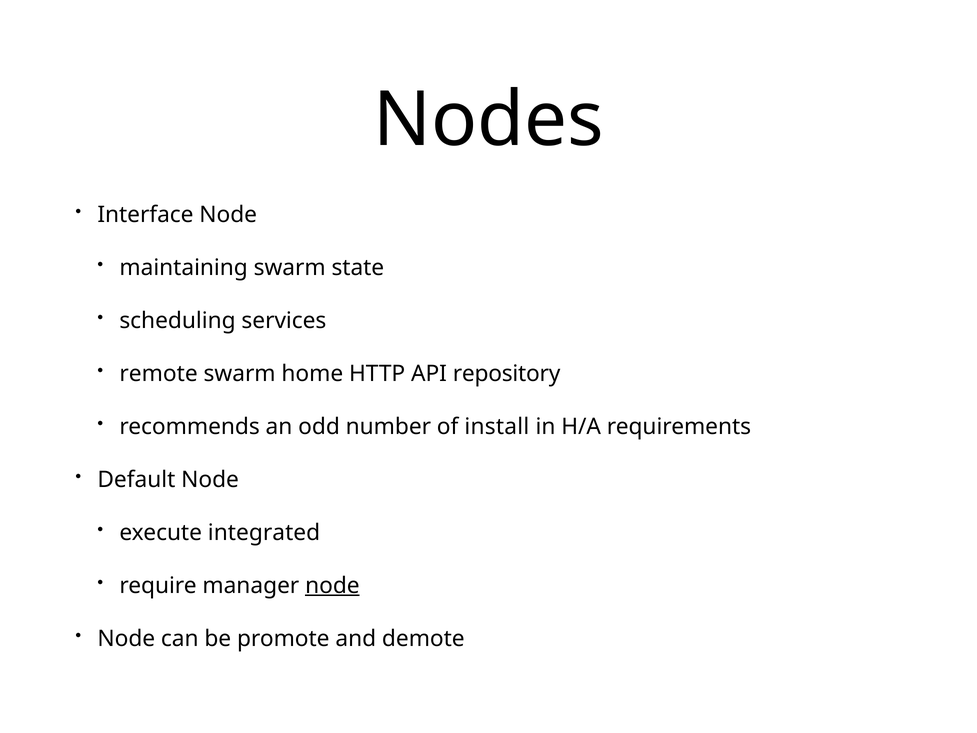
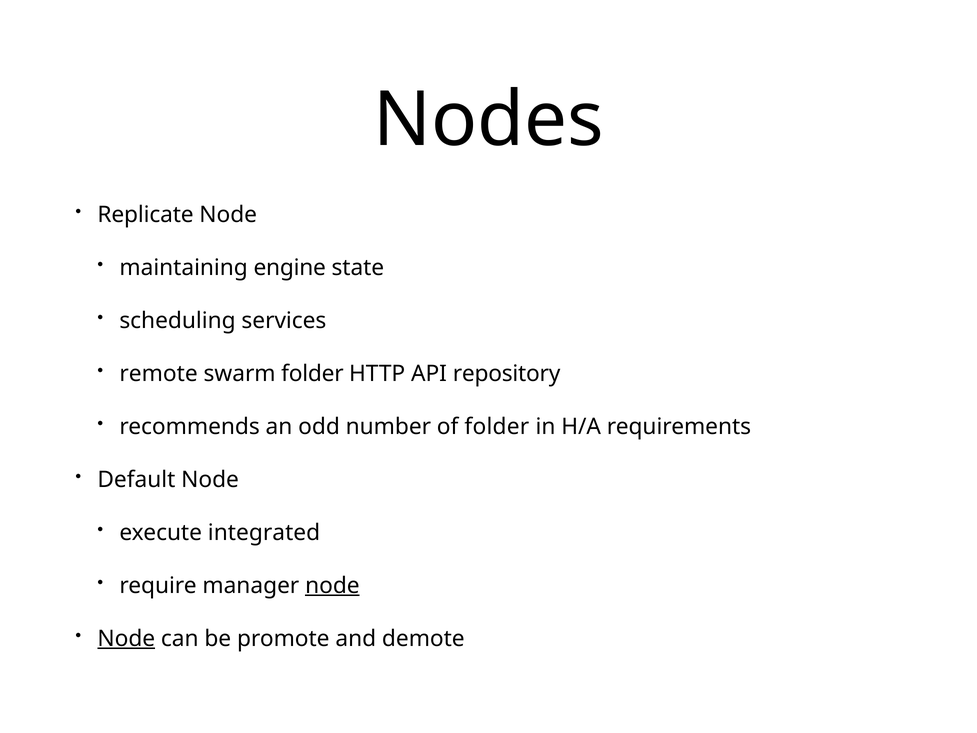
Interface: Interface -> Replicate
maintaining swarm: swarm -> engine
swarm home: home -> folder
of install: install -> folder
Node at (126, 638) underline: none -> present
